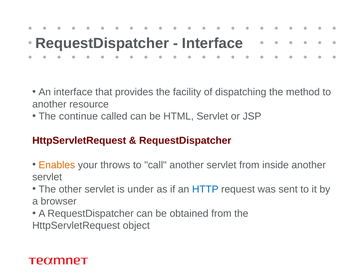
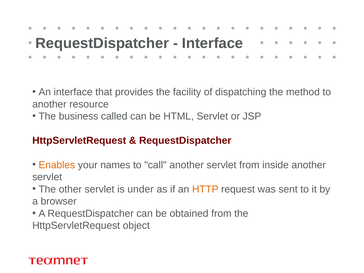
continue: continue -> business
throws: throws -> names
HTTP colour: blue -> orange
